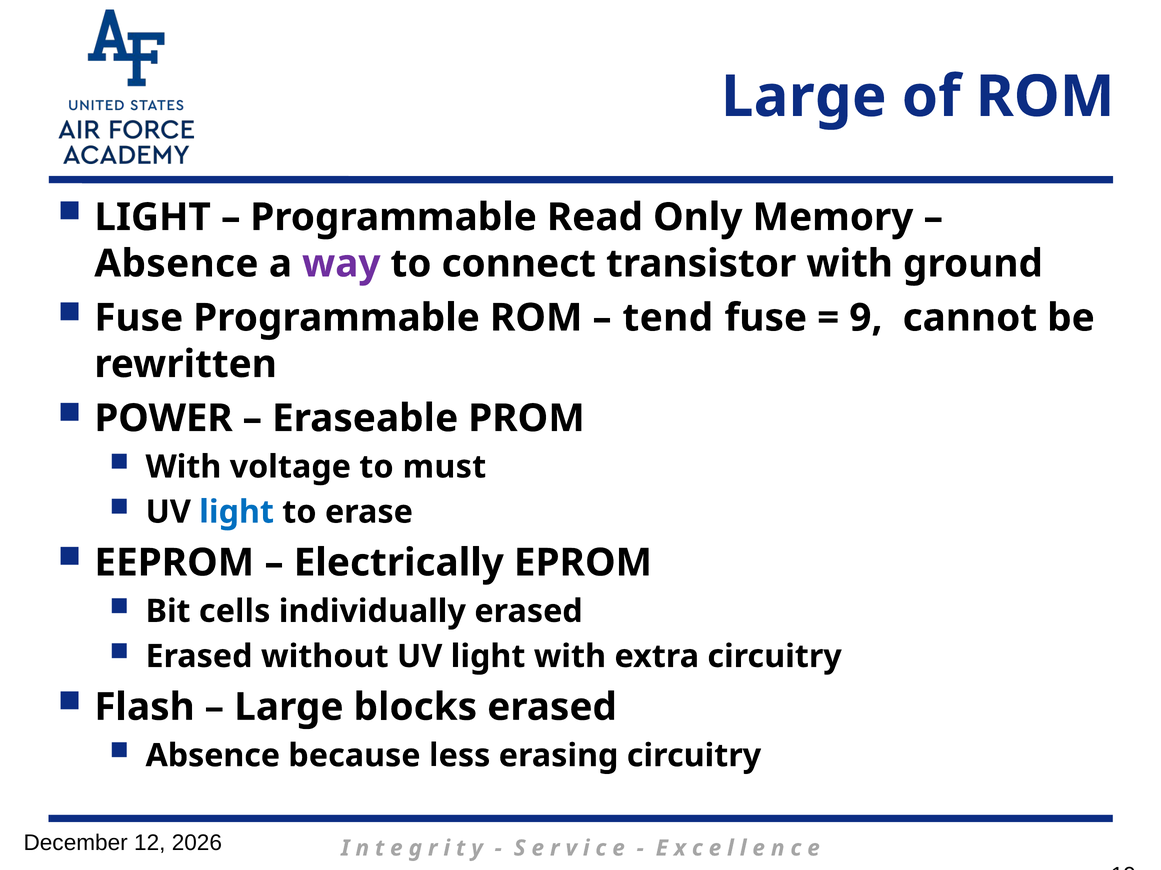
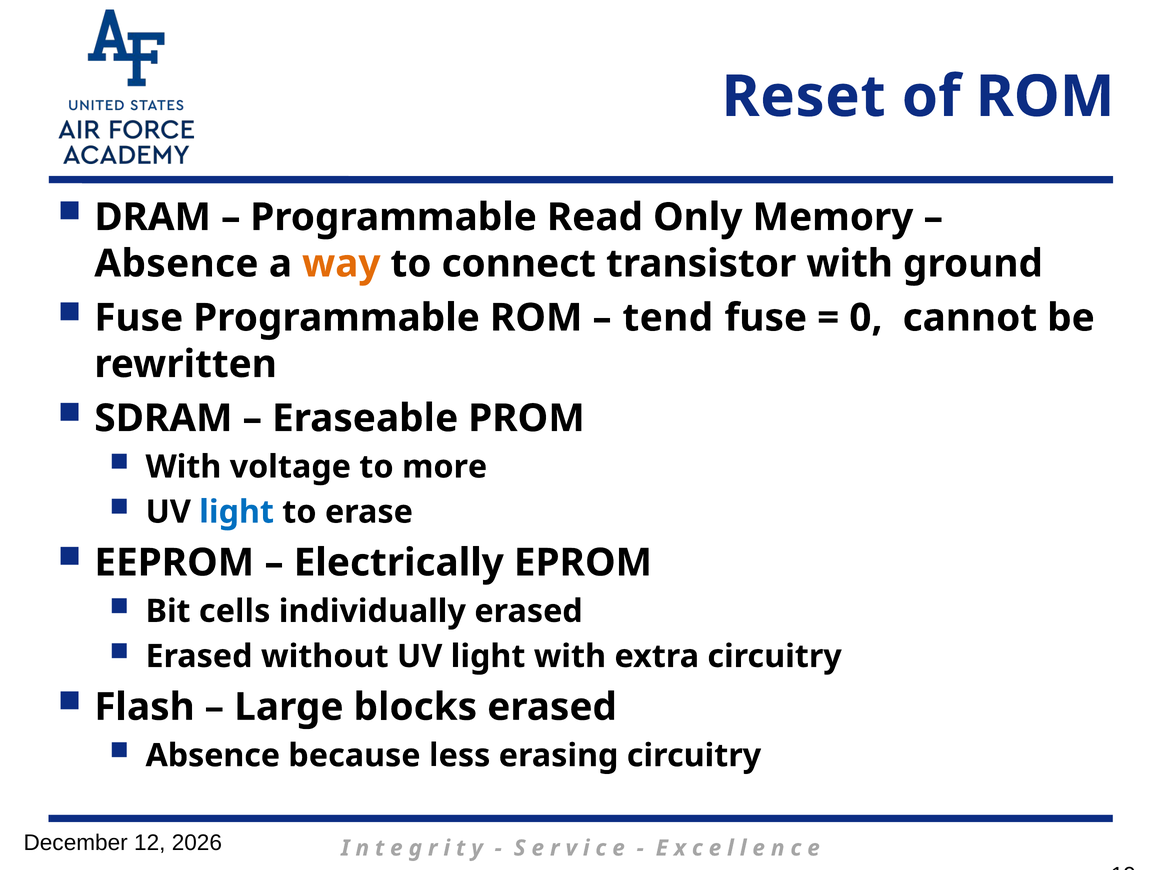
Large at (804, 97): Large -> Reset
LIGHT at (153, 218): LIGHT -> DRAM
way colour: purple -> orange
9: 9 -> 0
POWER: POWER -> SDRAM
must: must -> more
